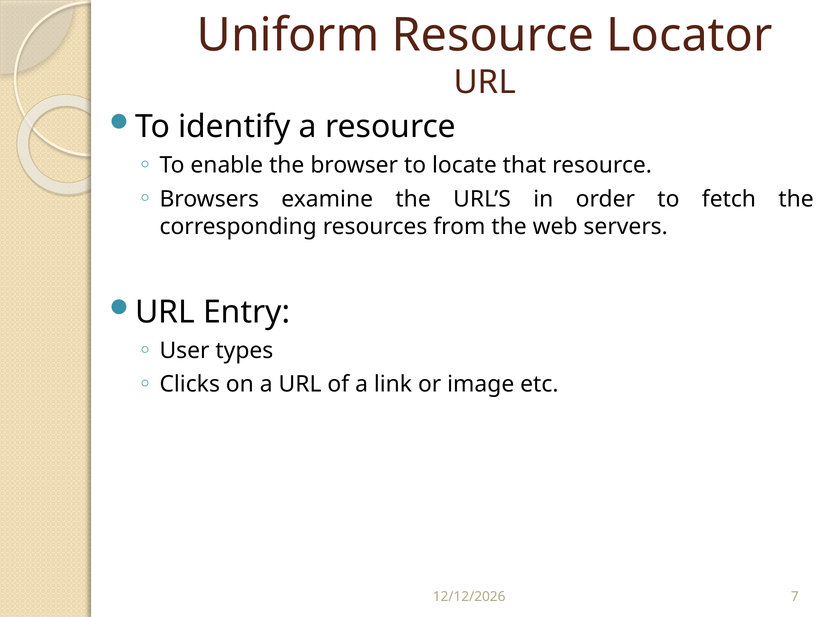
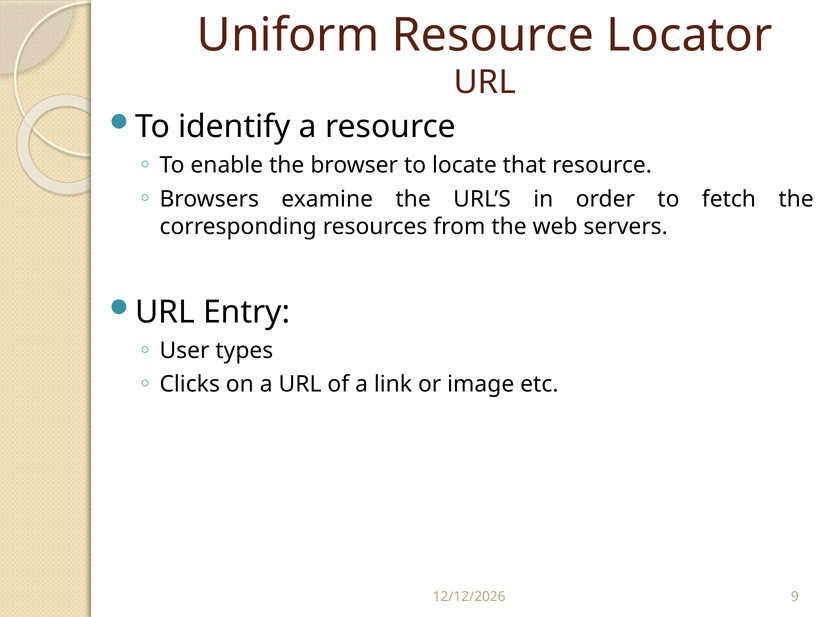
7: 7 -> 9
